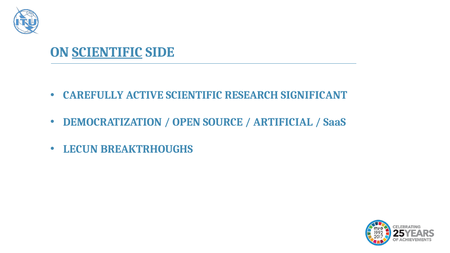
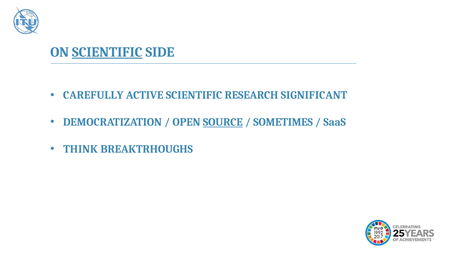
SOURCE underline: none -> present
ARTIFICIAL: ARTIFICIAL -> SOMETIMES
LECUN: LECUN -> THINK
